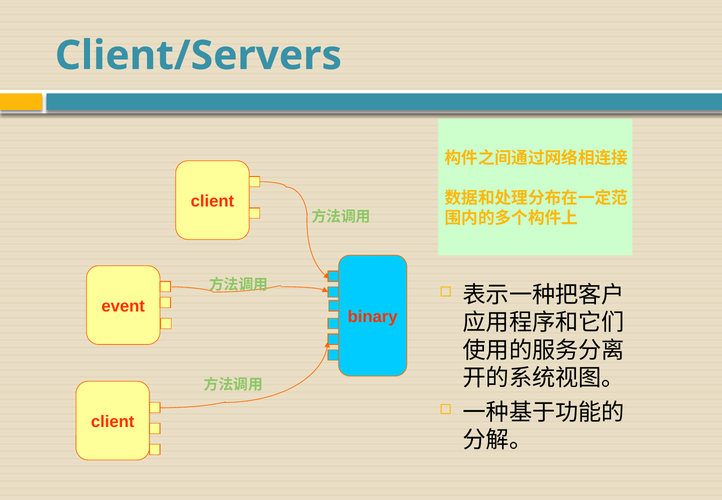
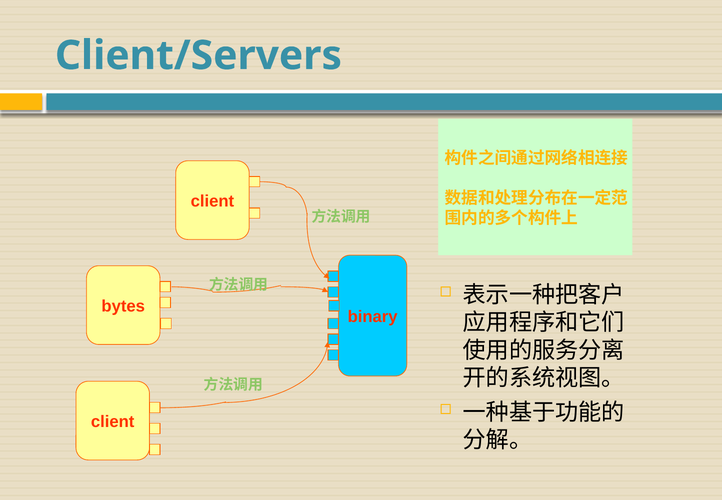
event: event -> bytes
